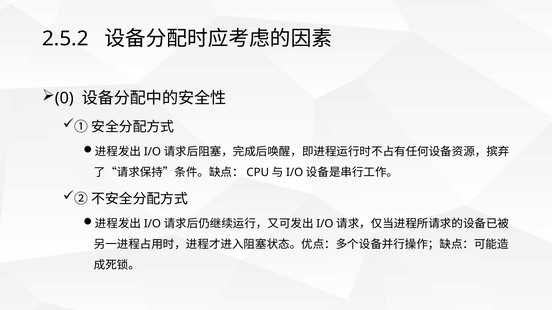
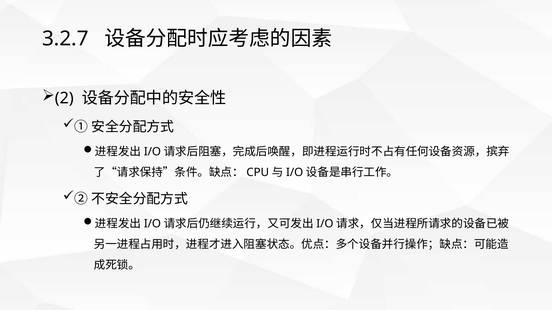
2.5.2: 2.5.2 -> 3.2.7
0: 0 -> 2
